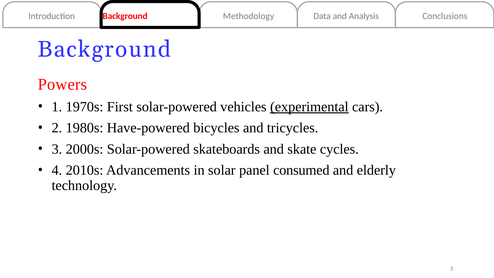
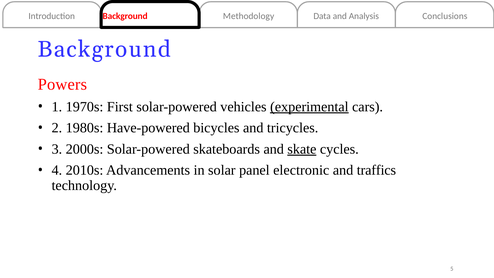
skate underline: none -> present
consumed: consumed -> electronic
elderly: elderly -> traffics
